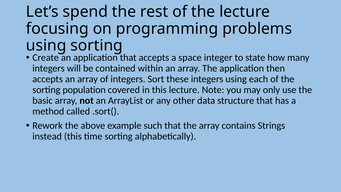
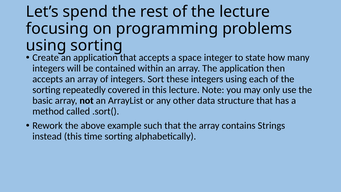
population: population -> repeatedly
